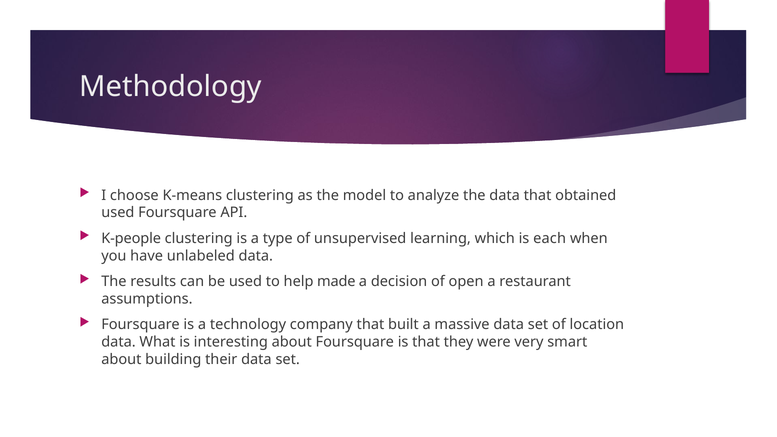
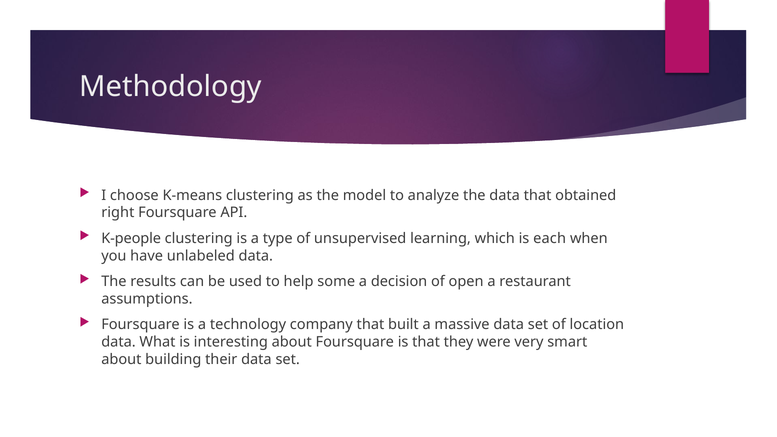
used at (118, 213): used -> right
made: made -> some
